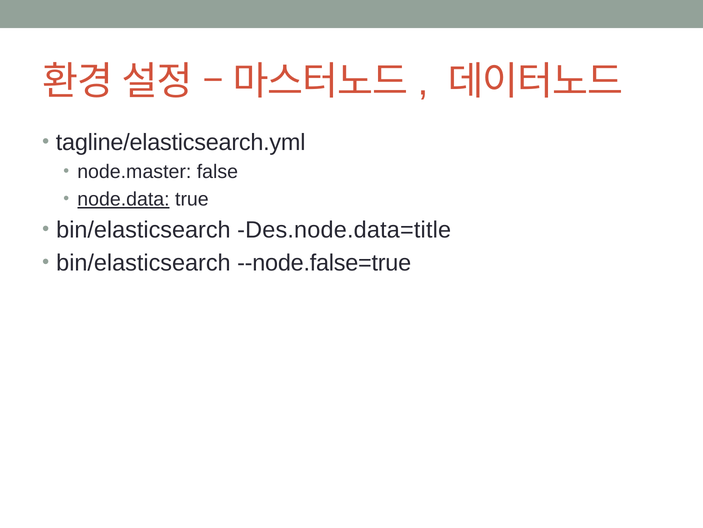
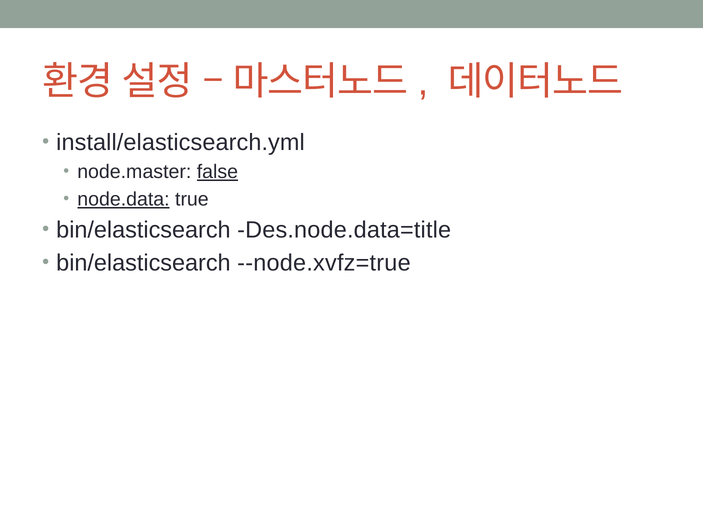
tagline/elasticsearch.yml: tagline/elasticsearch.yml -> install/elasticsearch.yml
false underline: none -> present
--node.false=true: --node.false=true -> --node.xvfz=true
